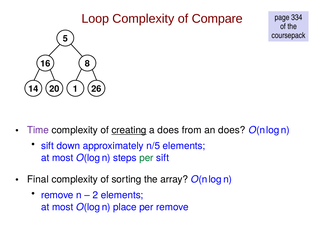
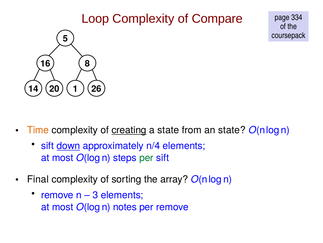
Time colour: purple -> orange
a does: does -> state
an does: does -> state
down underline: none -> present
n/5: n/5 -> n/4
2: 2 -> 3
place: place -> notes
